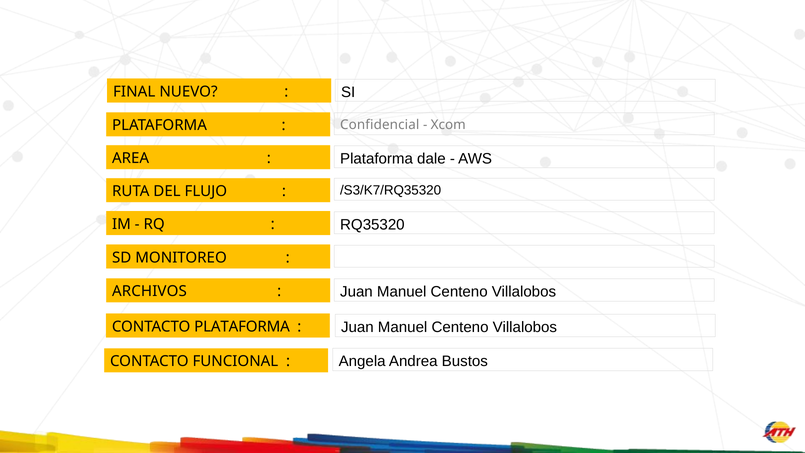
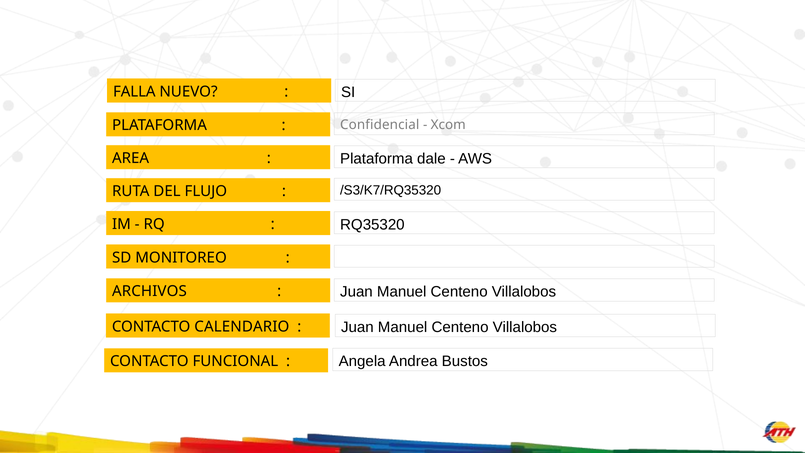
FINAL: FINAL -> FALLA
CONTACTO PLATAFORMA: PLATAFORMA -> CALENDARIO
